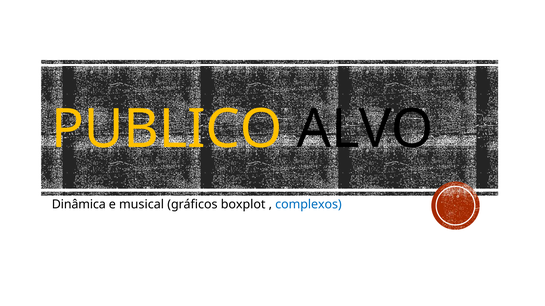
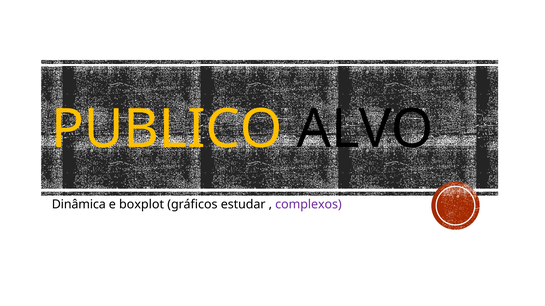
musical: musical -> boxplot
boxplot: boxplot -> estudar
complexos colour: blue -> purple
